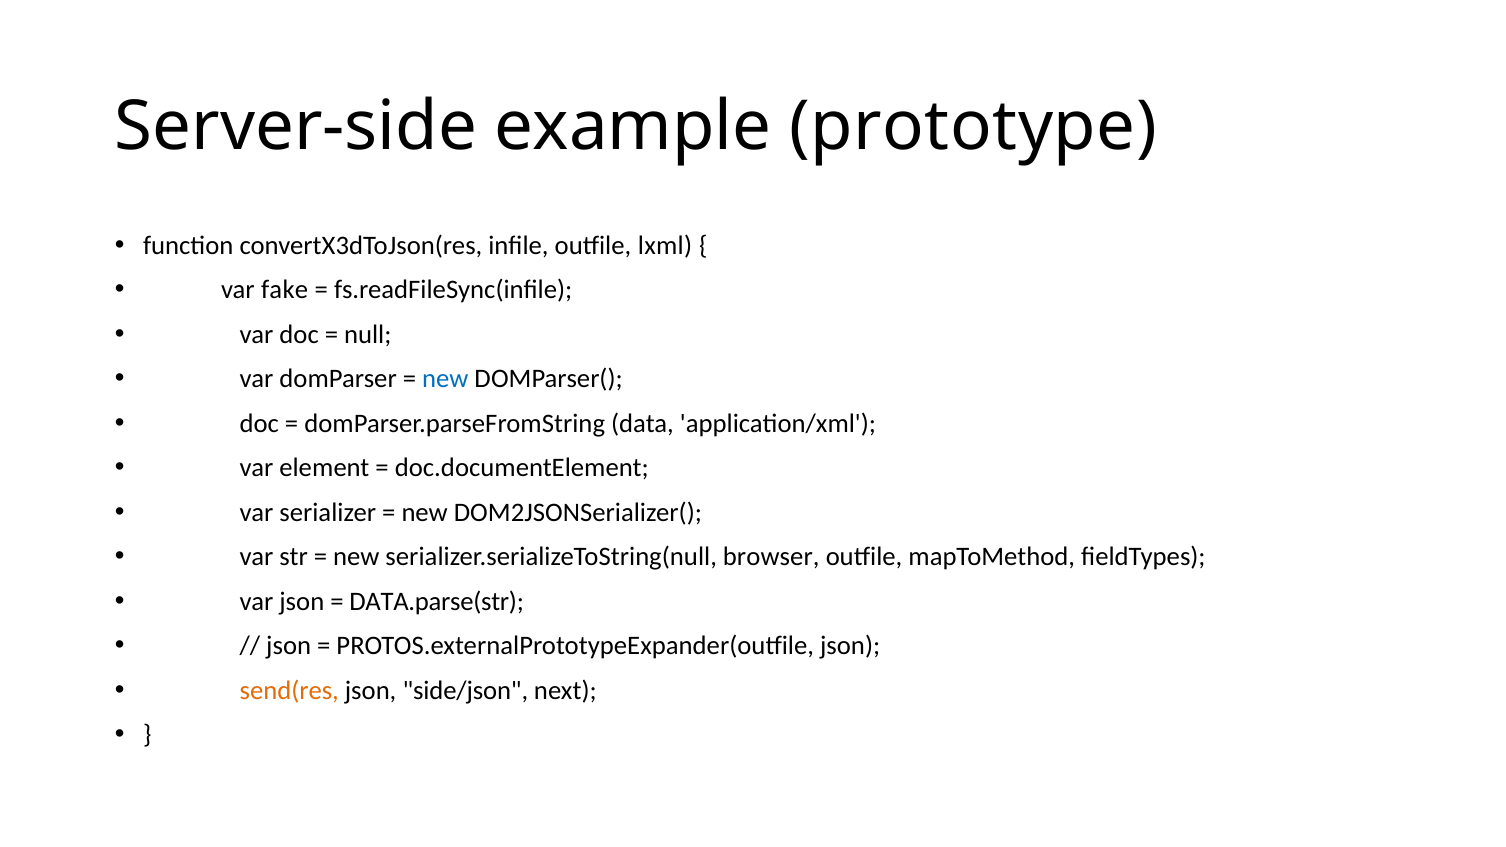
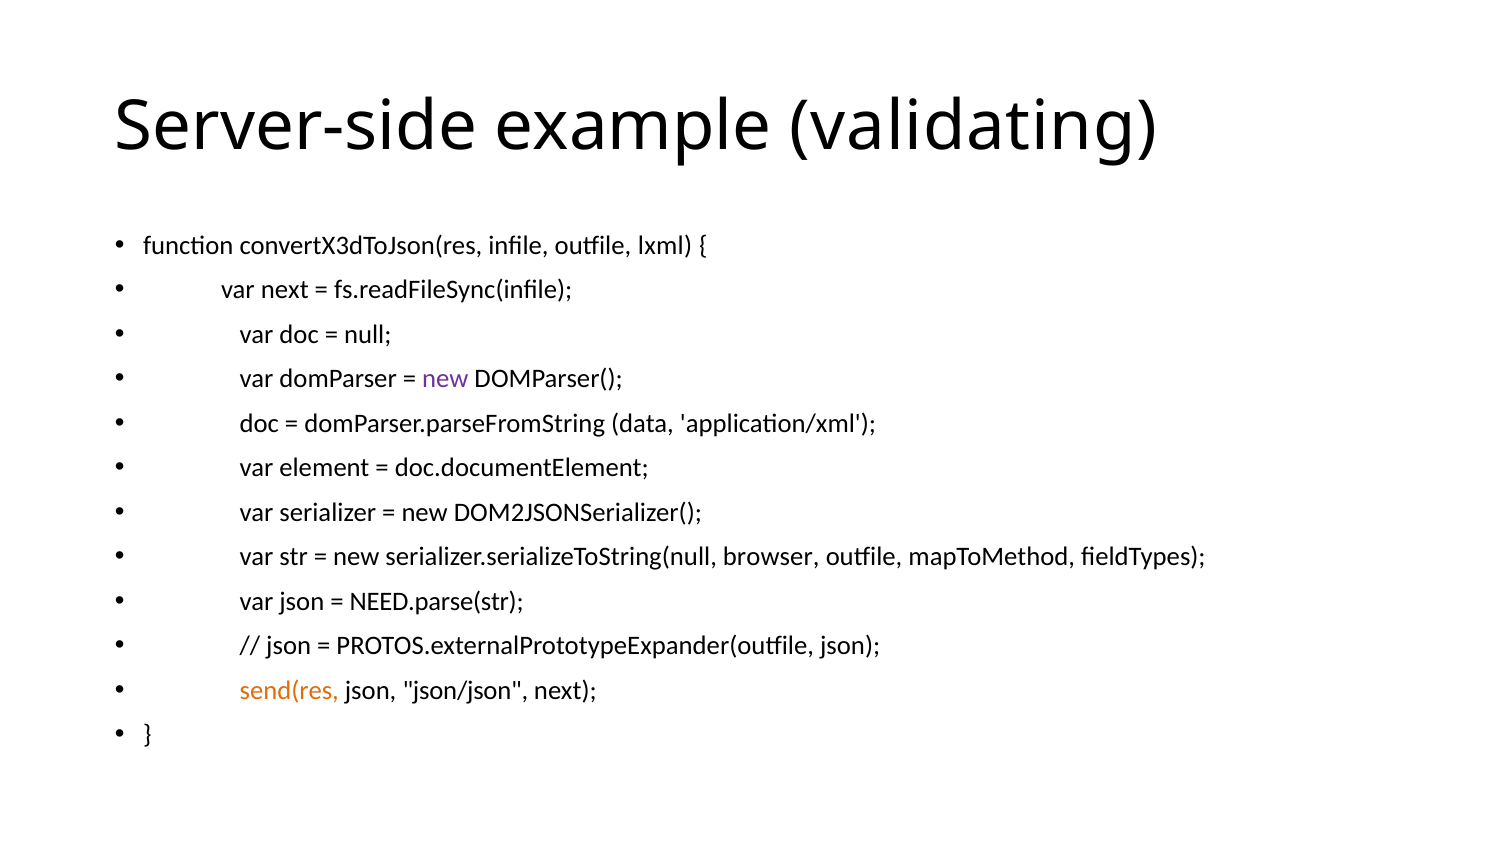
prototype: prototype -> validating
var fake: fake -> next
new at (445, 379) colour: blue -> purple
DATA.parse(str: DATA.parse(str -> NEED.parse(str
side/json: side/json -> json/json
